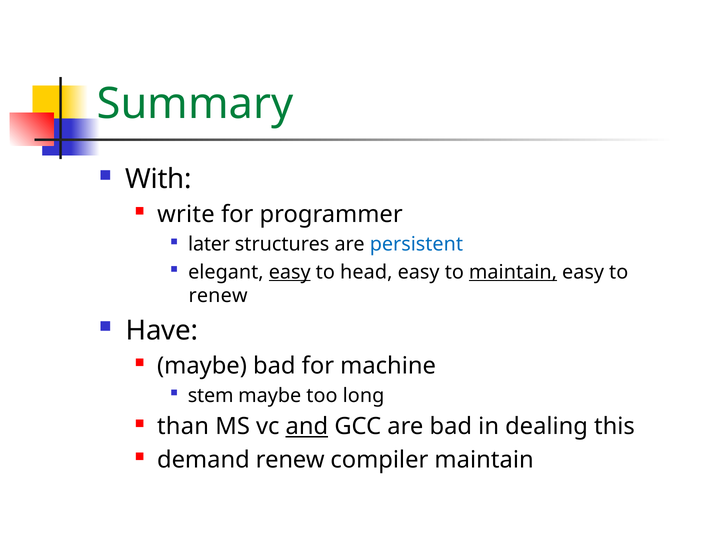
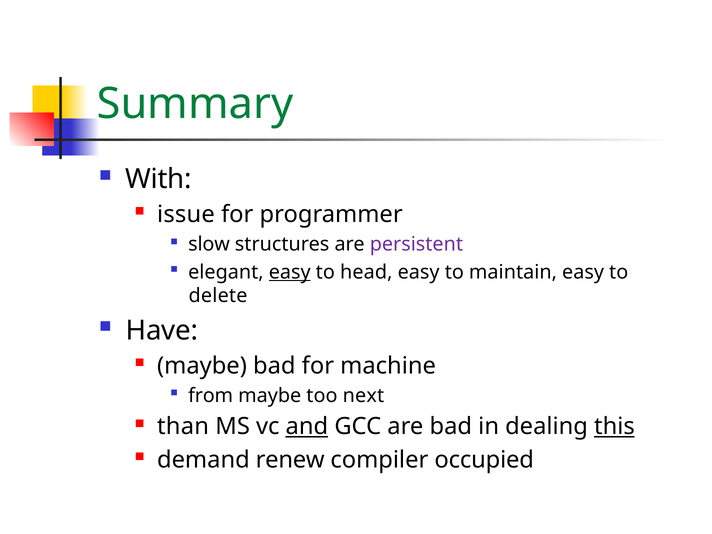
write: write -> issue
later: later -> slow
persistent colour: blue -> purple
maintain at (513, 272) underline: present -> none
renew at (218, 296): renew -> delete
stem: stem -> from
long: long -> next
this underline: none -> present
compiler maintain: maintain -> occupied
